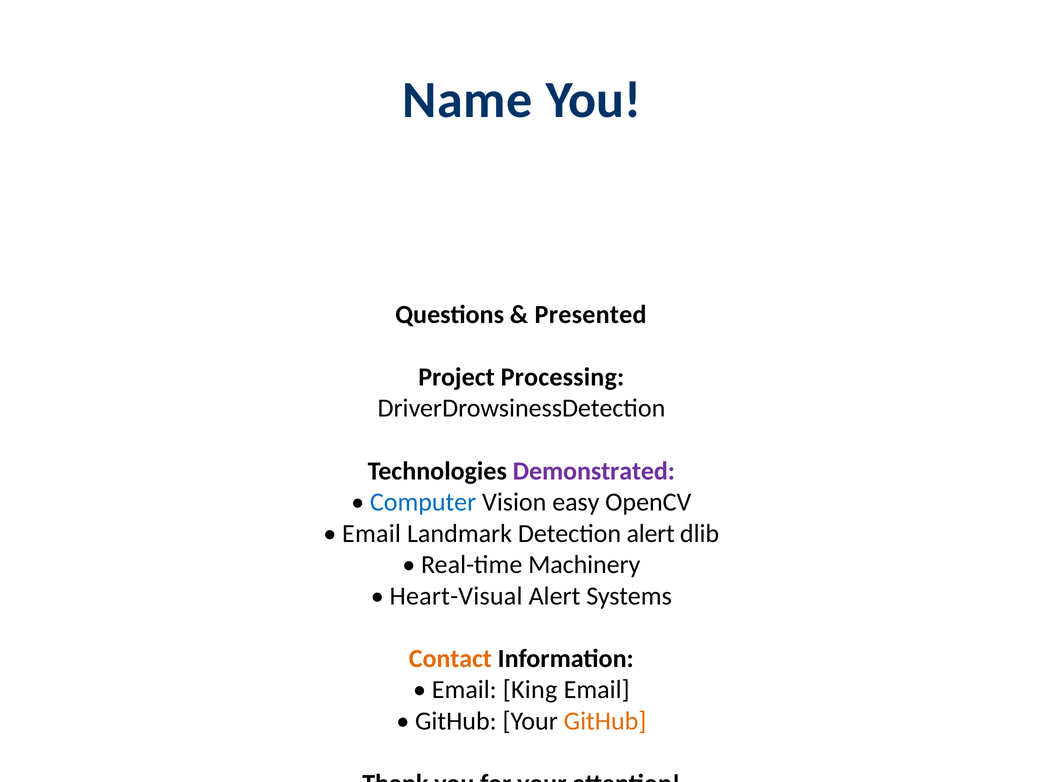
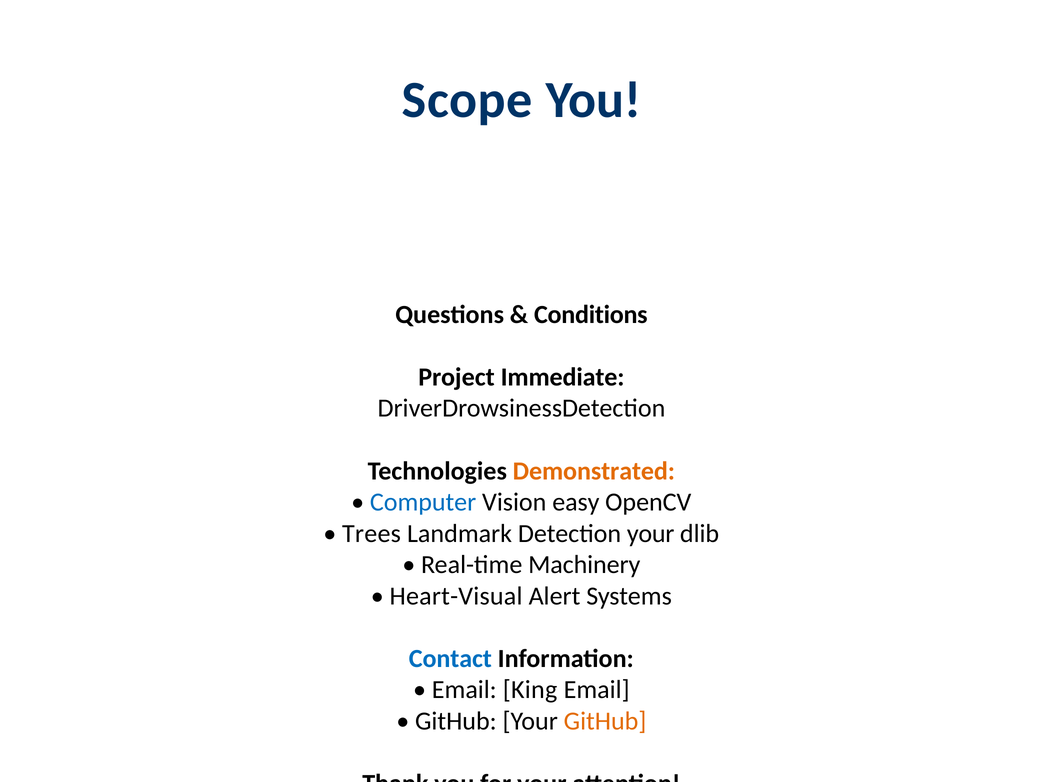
Name: Name -> Scope
Presented: Presented -> Conditions
Processing: Processing -> Immediate
Demonstrated colour: purple -> orange
Email at (371, 534): Email -> Trees
Detection alert: alert -> your
Contact colour: orange -> blue
